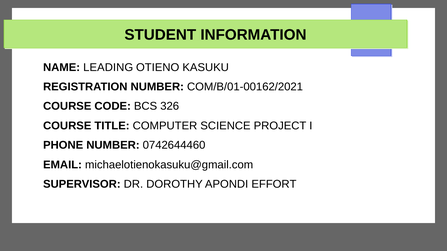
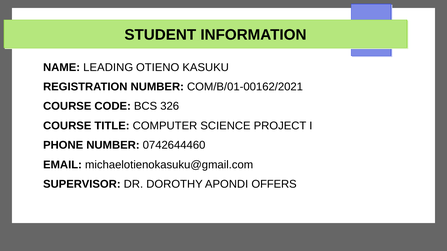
EFFORT: EFFORT -> OFFERS
